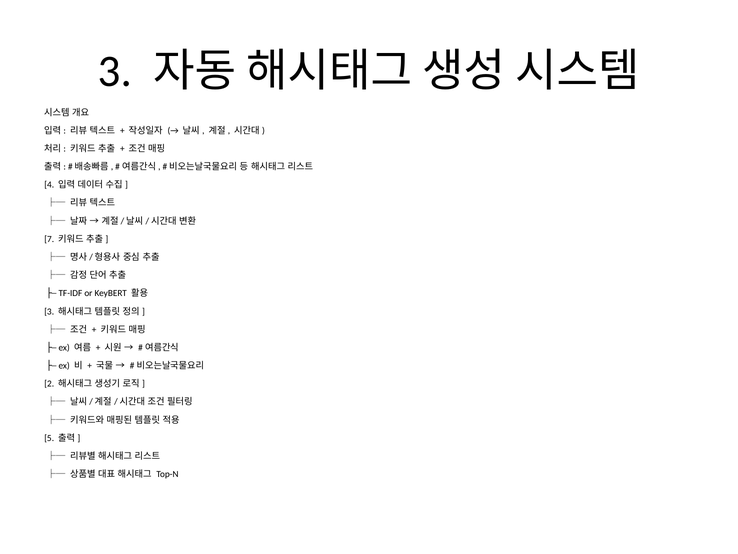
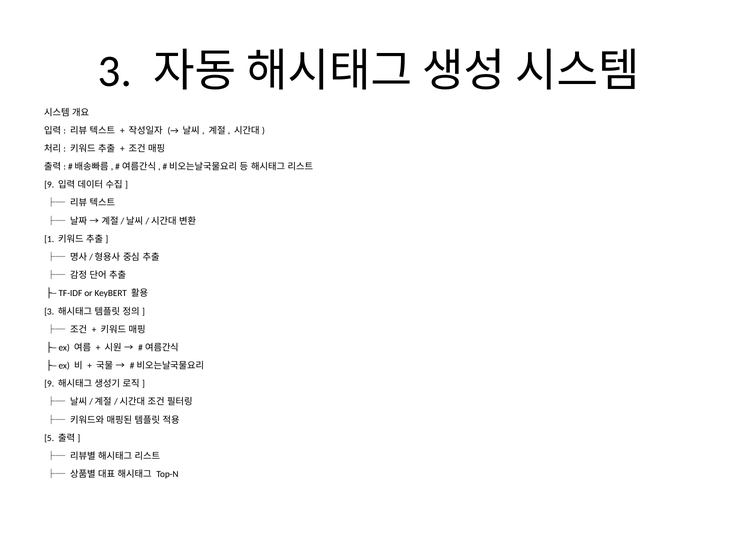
4 at (49, 185): 4 -> 9
7: 7 -> 1
2 at (49, 383): 2 -> 9
